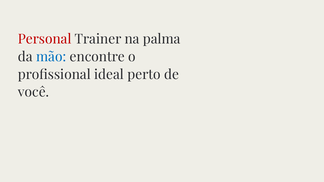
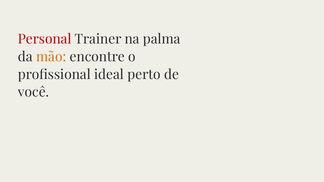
mão colour: blue -> orange
